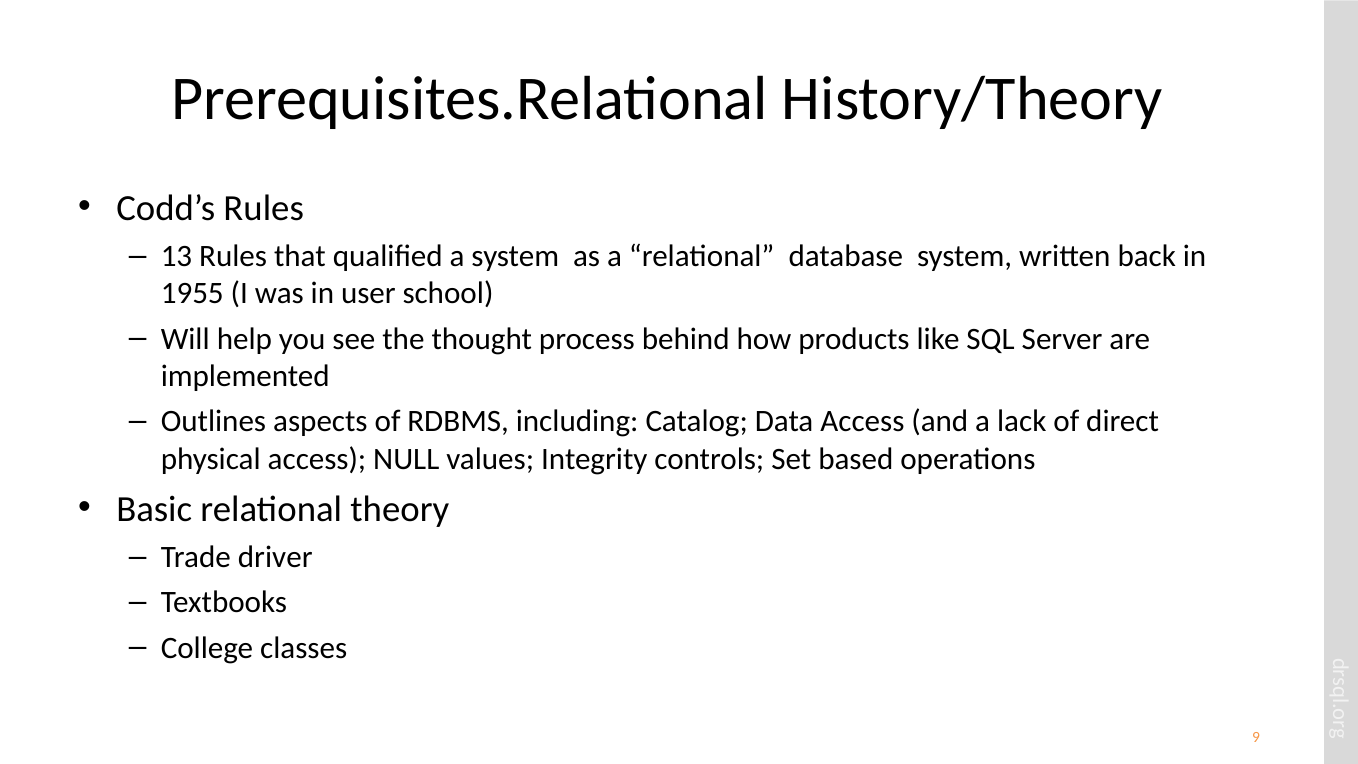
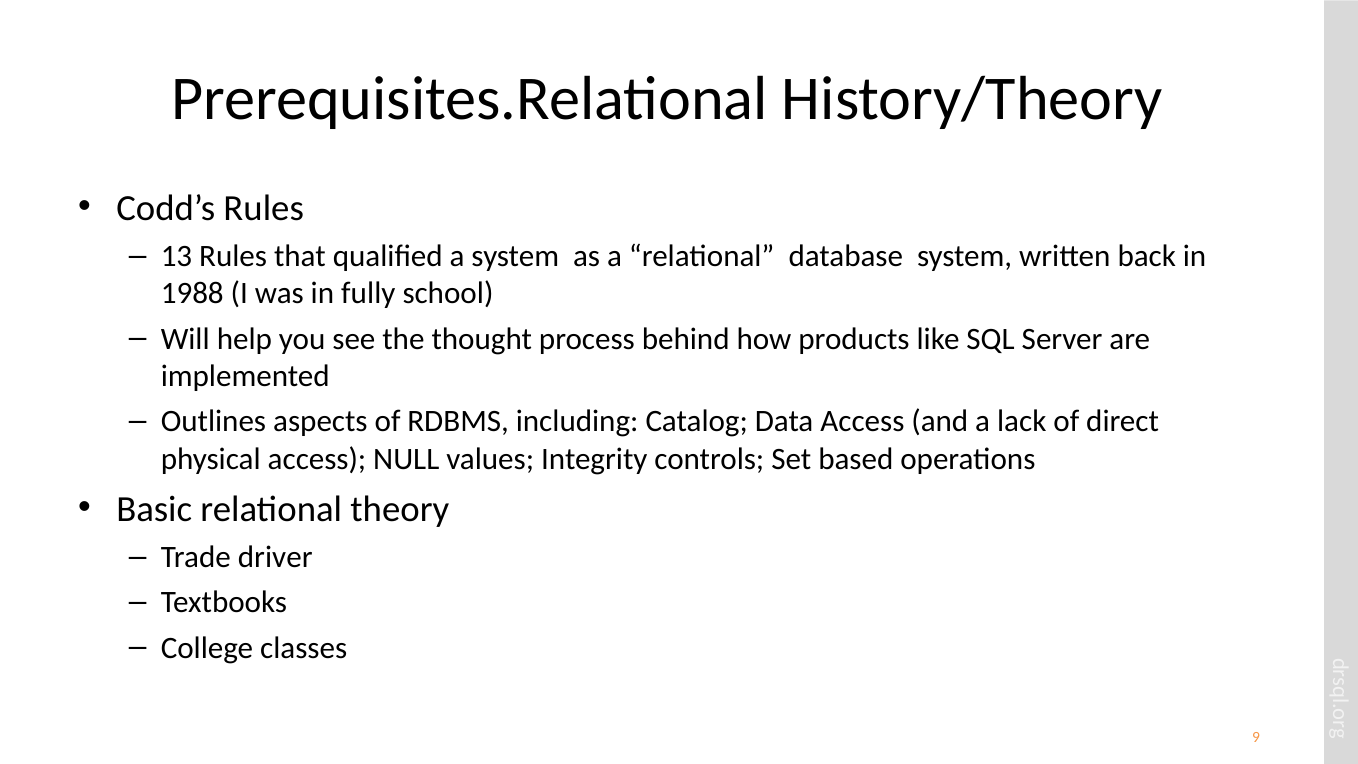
1955: 1955 -> 1988
user: user -> fully
